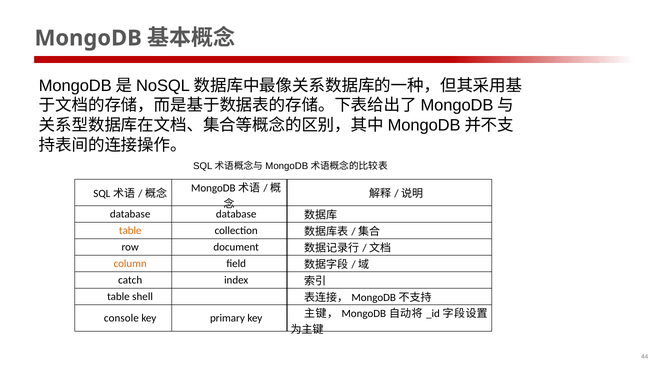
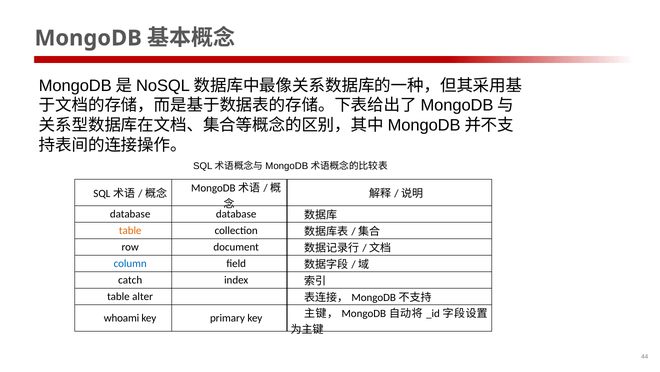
column colour: orange -> blue
shell: shell -> alter
console: console -> whoami
